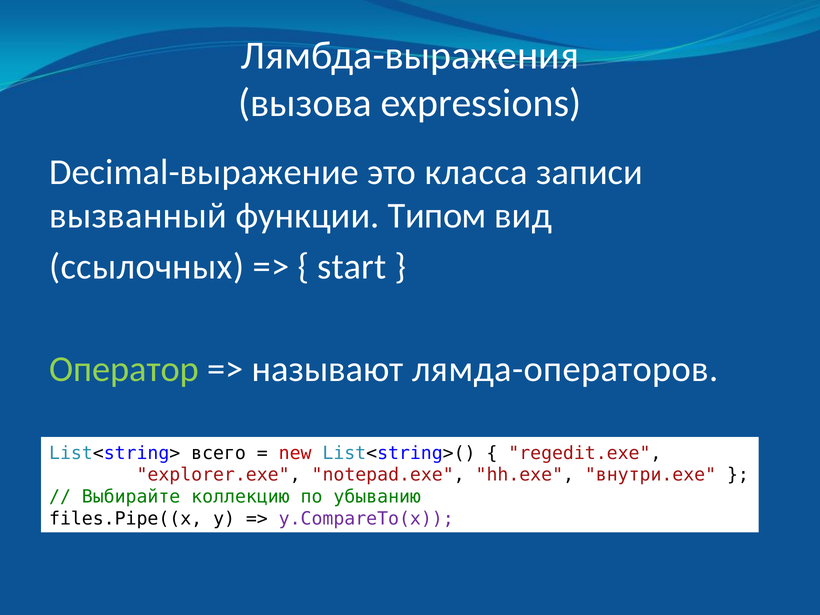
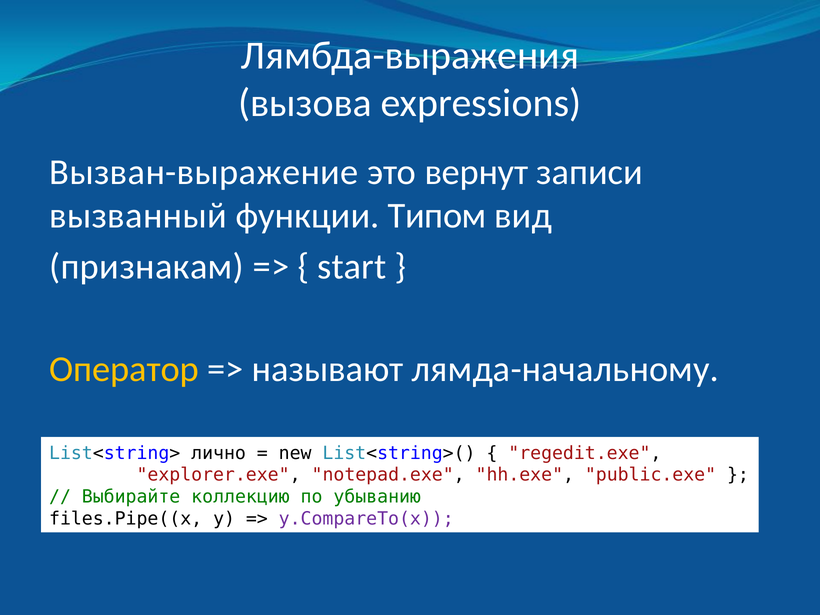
Decimal-выражение: Decimal-выражение -> Вызван-выражение
класса: класса -> вернут
ссылочных: ссылочных -> признакам
Оператор colour: light green -> yellow
лямда-операторов: лямда-операторов -> лямда-начальному
всего: всего -> лично
new colour: red -> black
внутри.exe: внутри.exe -> public.exe
